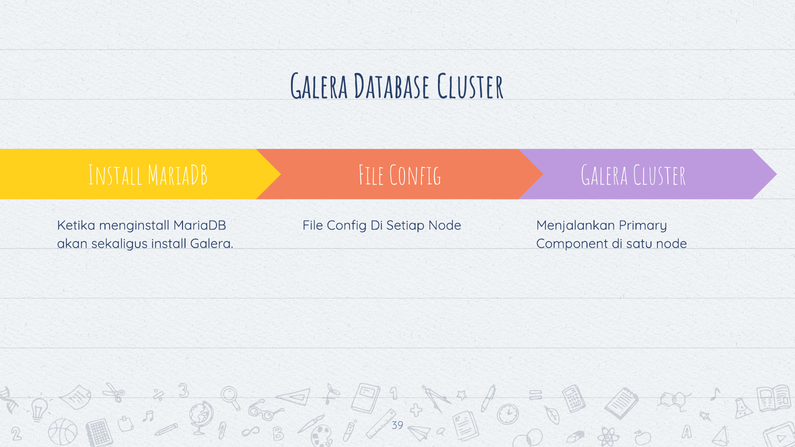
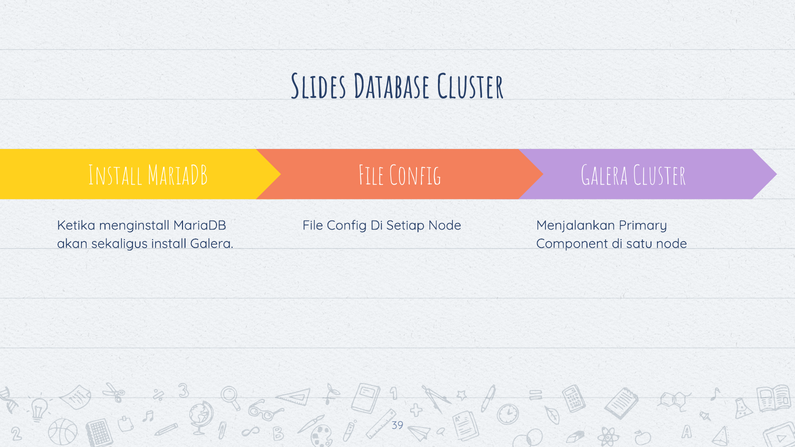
Galera at (319, 87): Galera -> Slides
